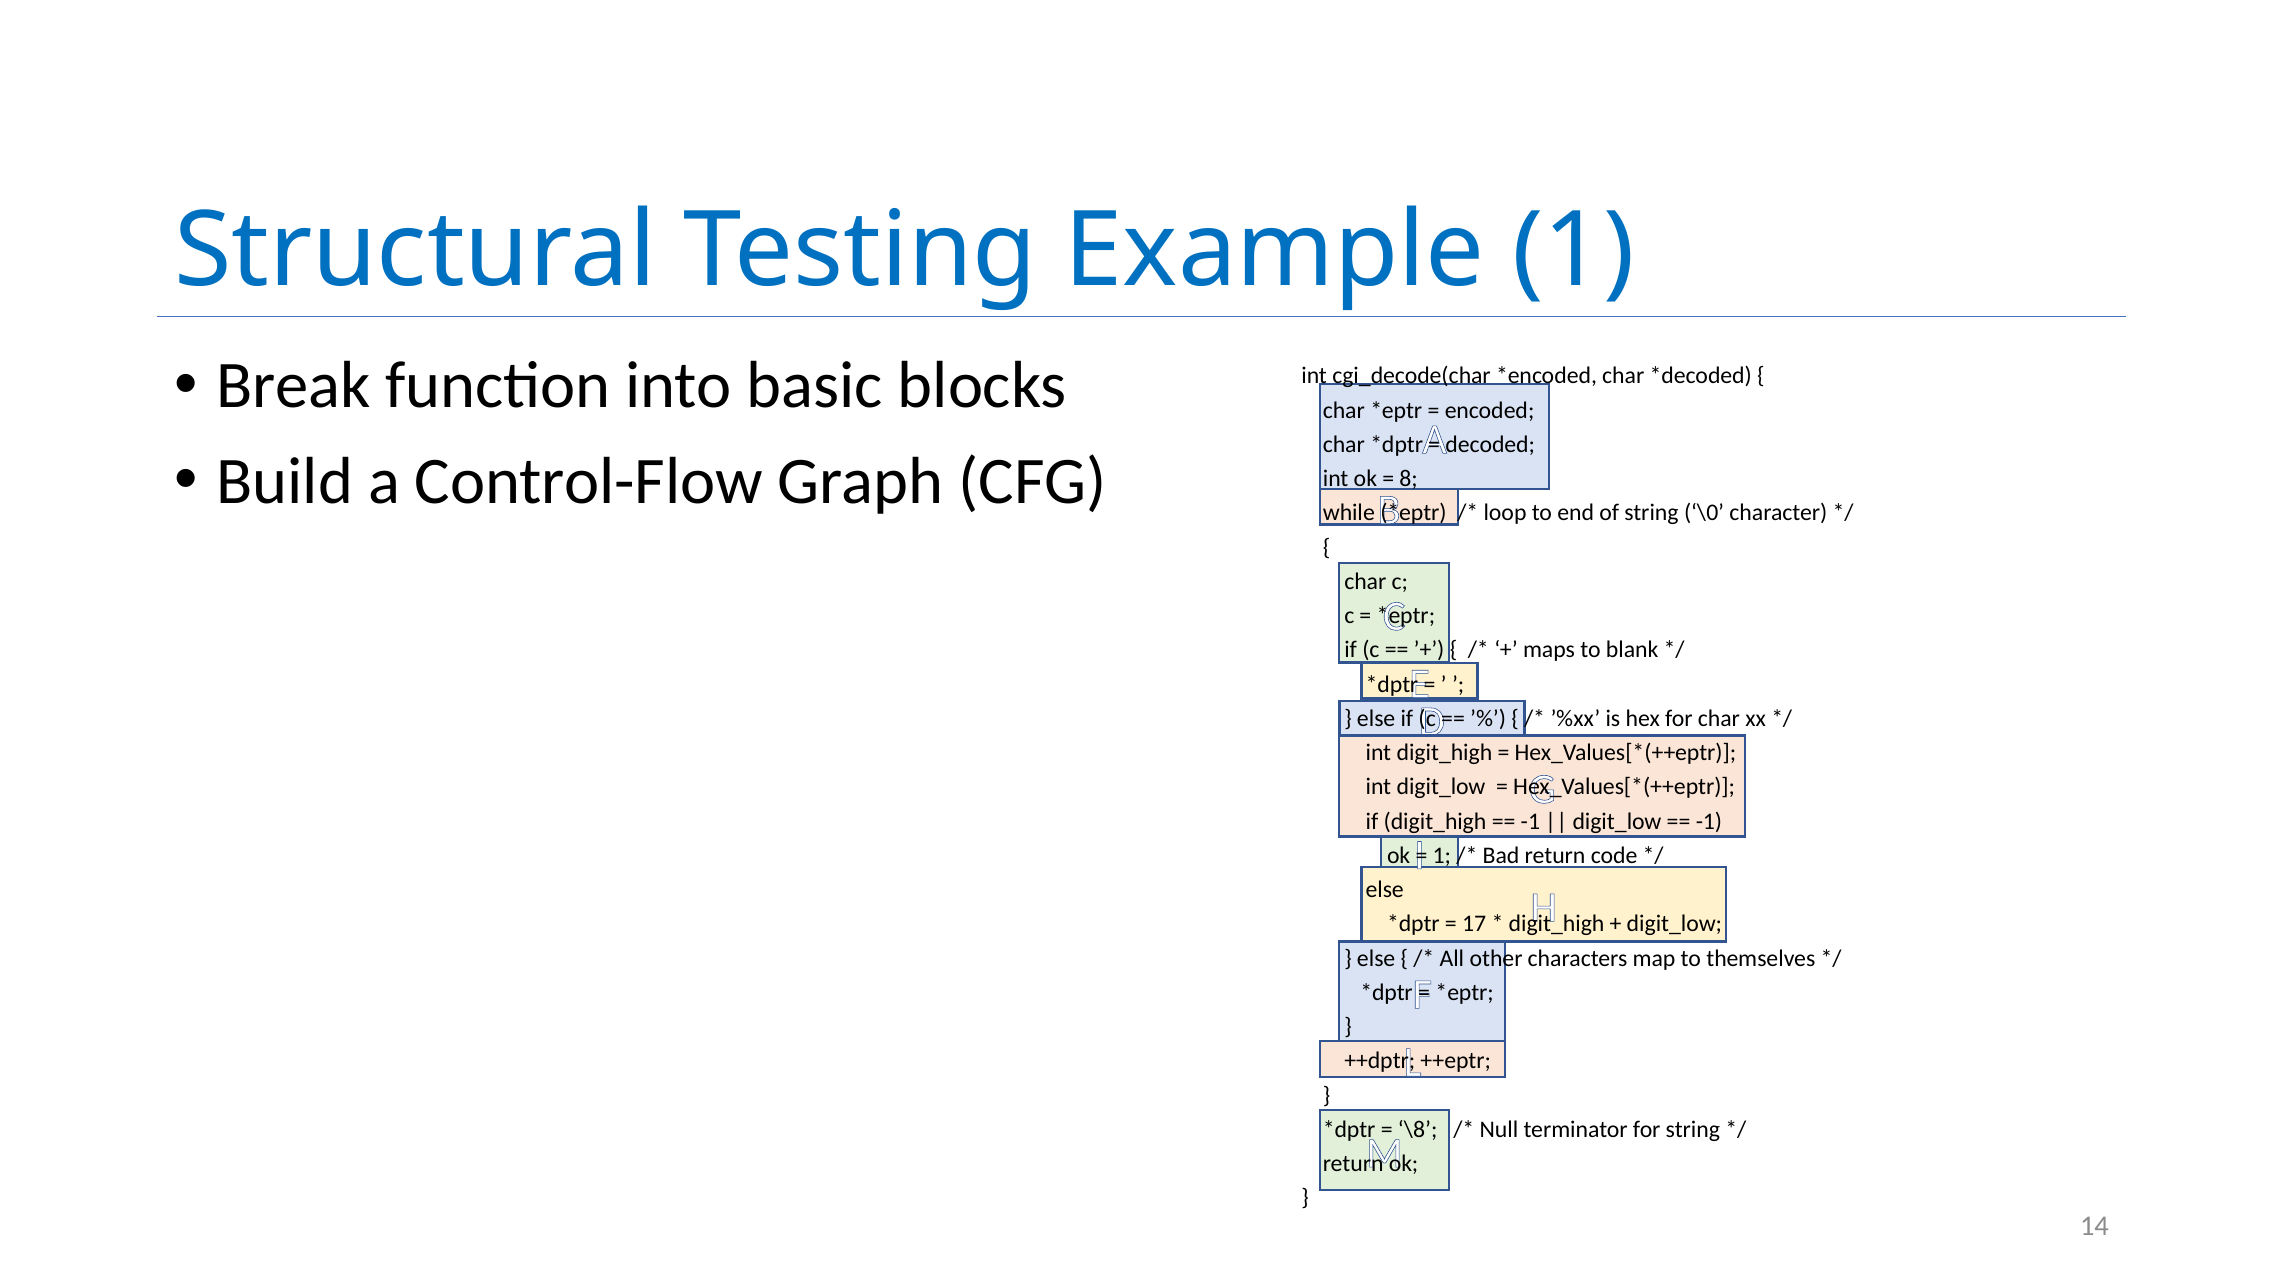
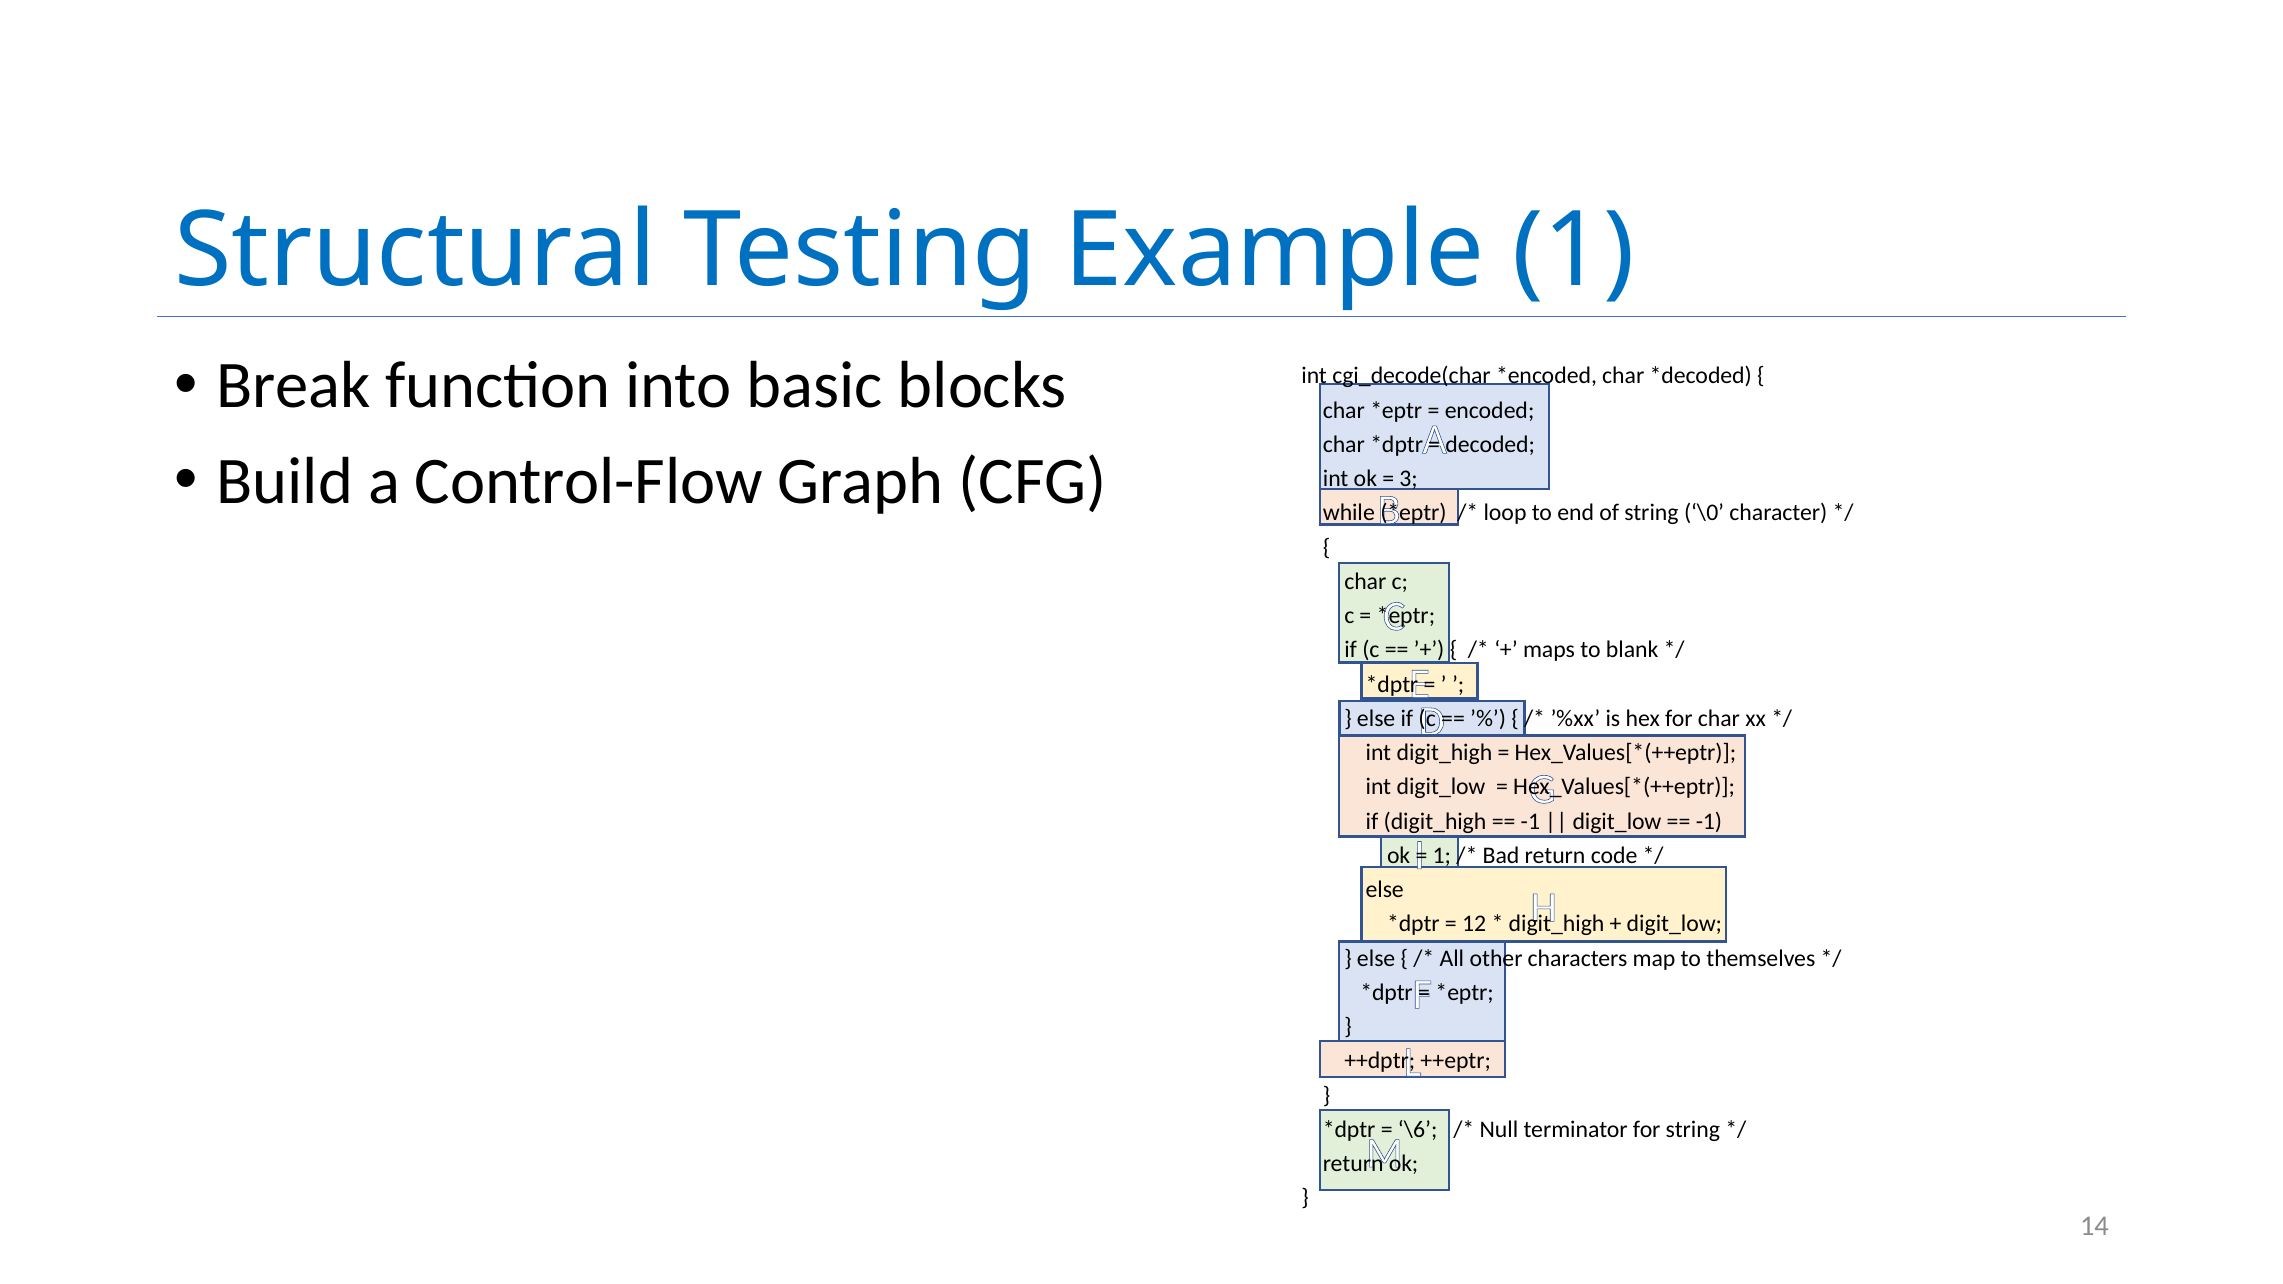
8: 8 -> 3
17: 17 -> 12
\8: \8 -> \6
